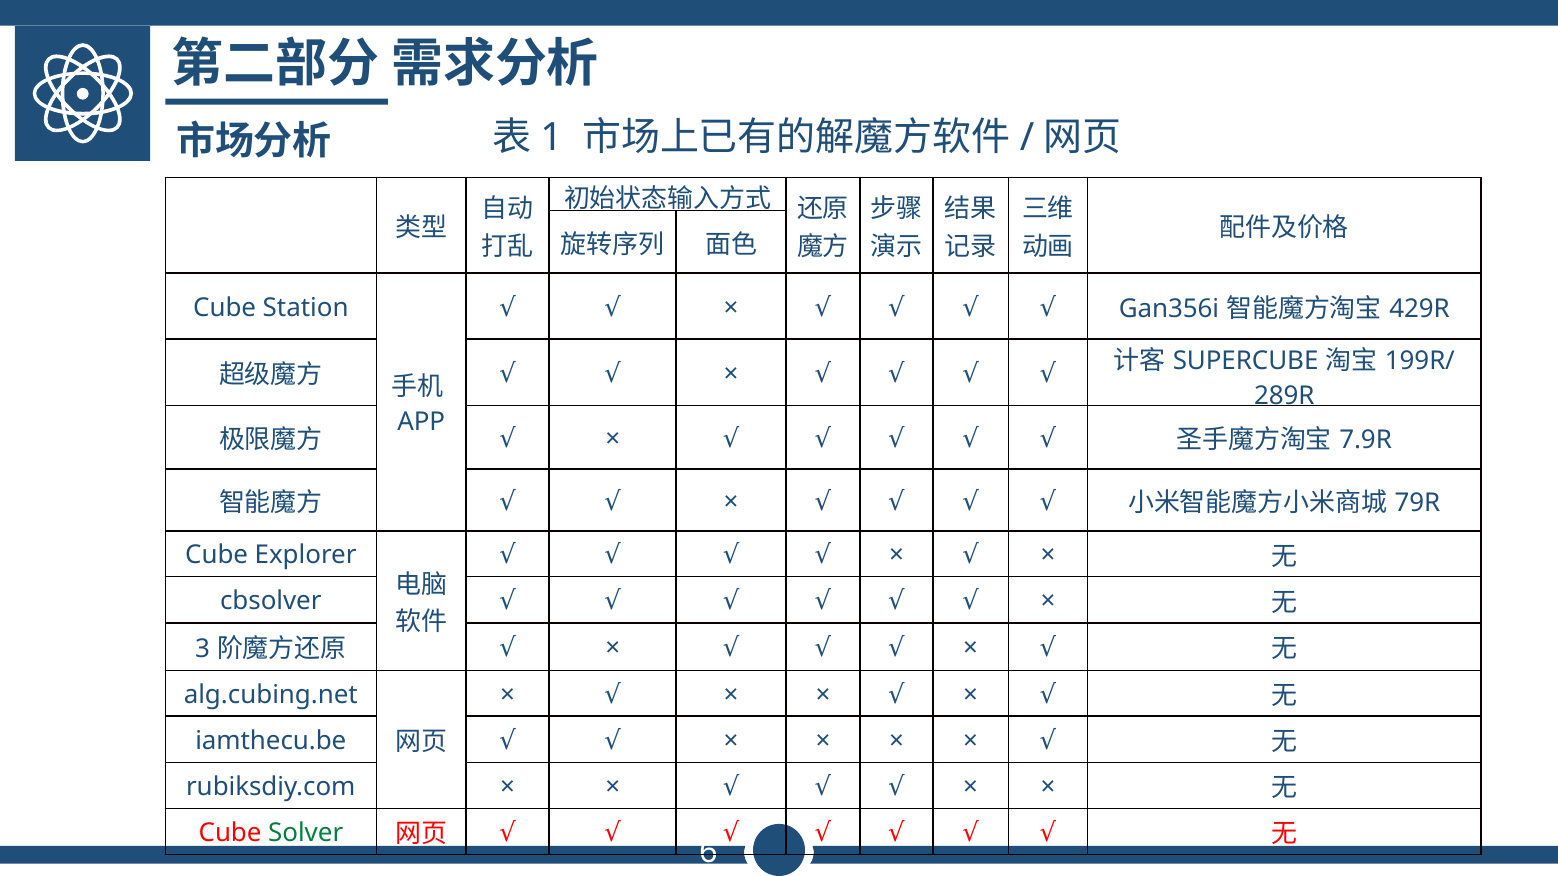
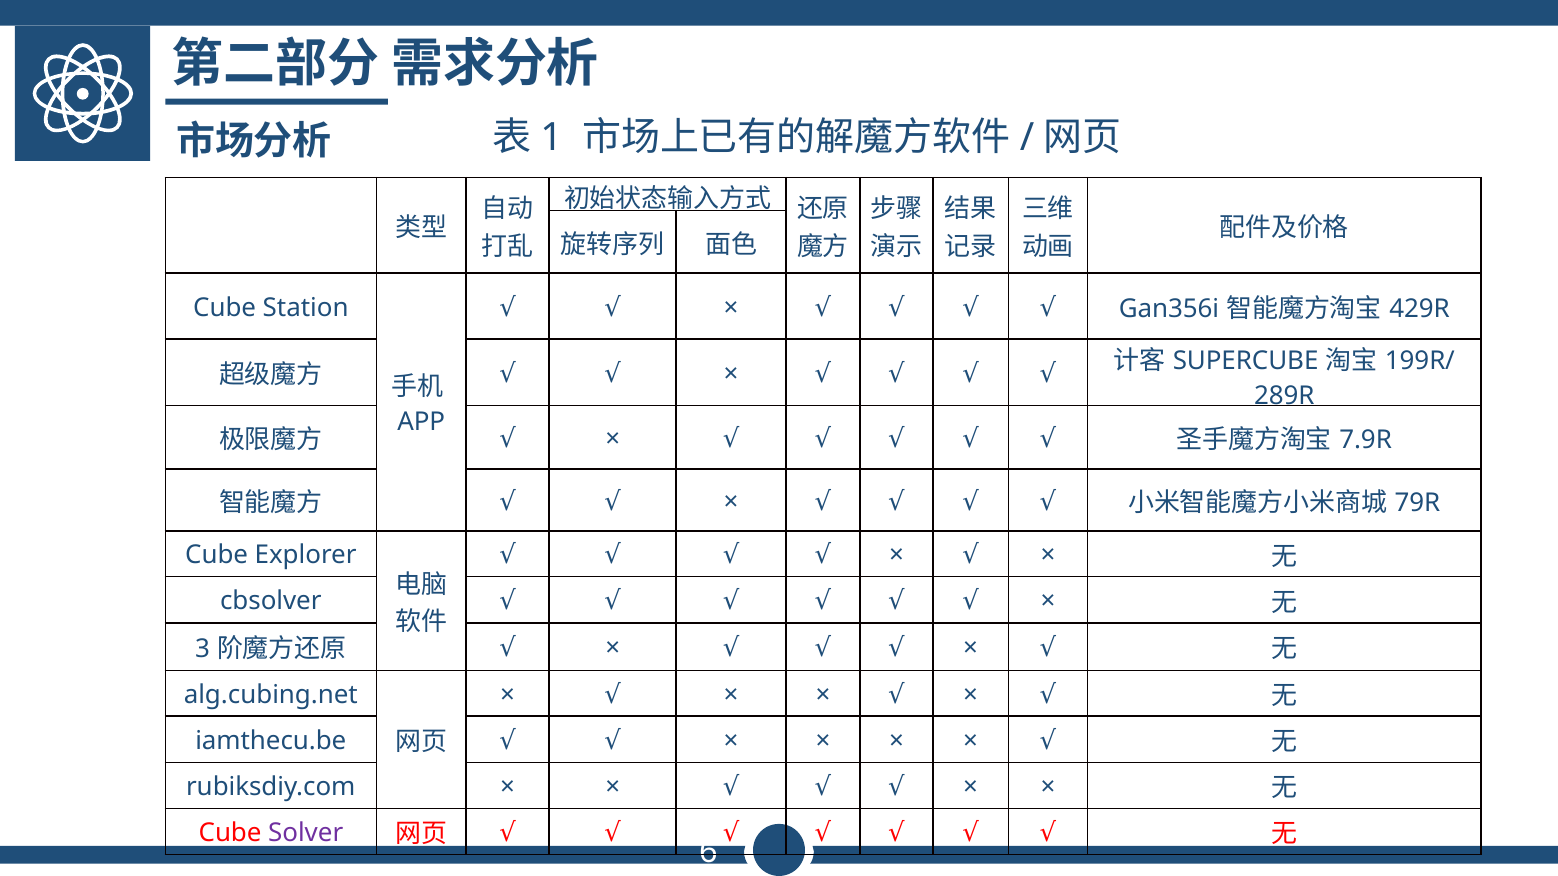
Solver colour: green -> purple
